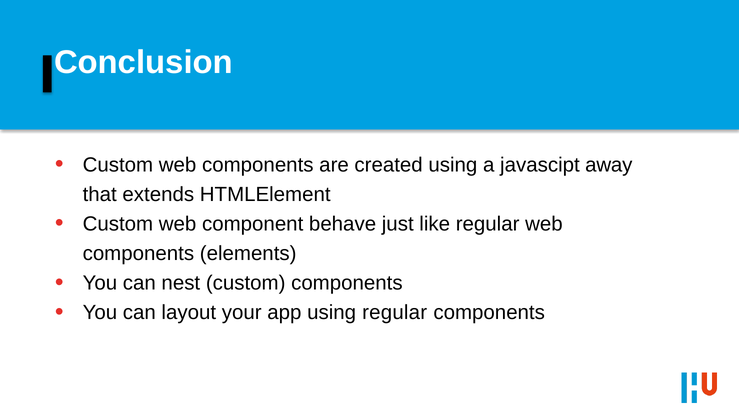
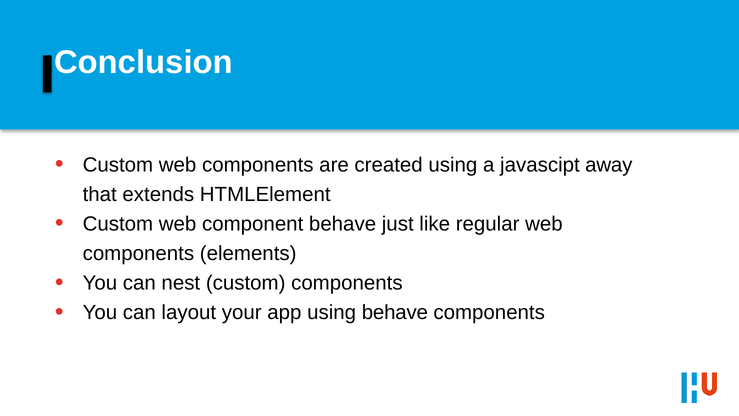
using regular: regular -> behave
